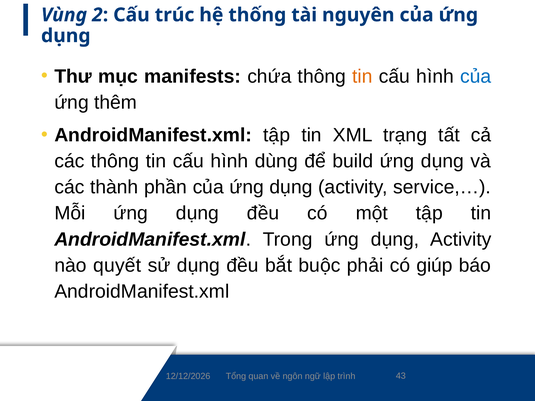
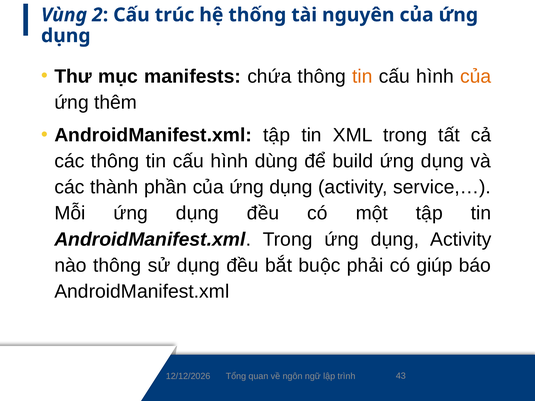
của at (476, 76) colour: blue -> orange
XML trạng: trạng -> trong
nào quyết: quyết -> thông
